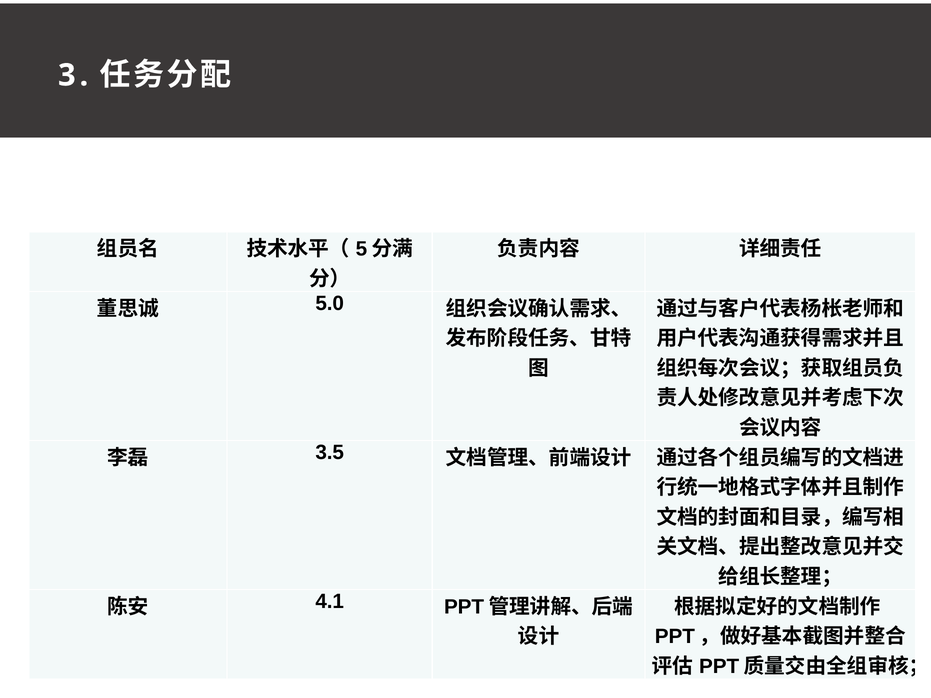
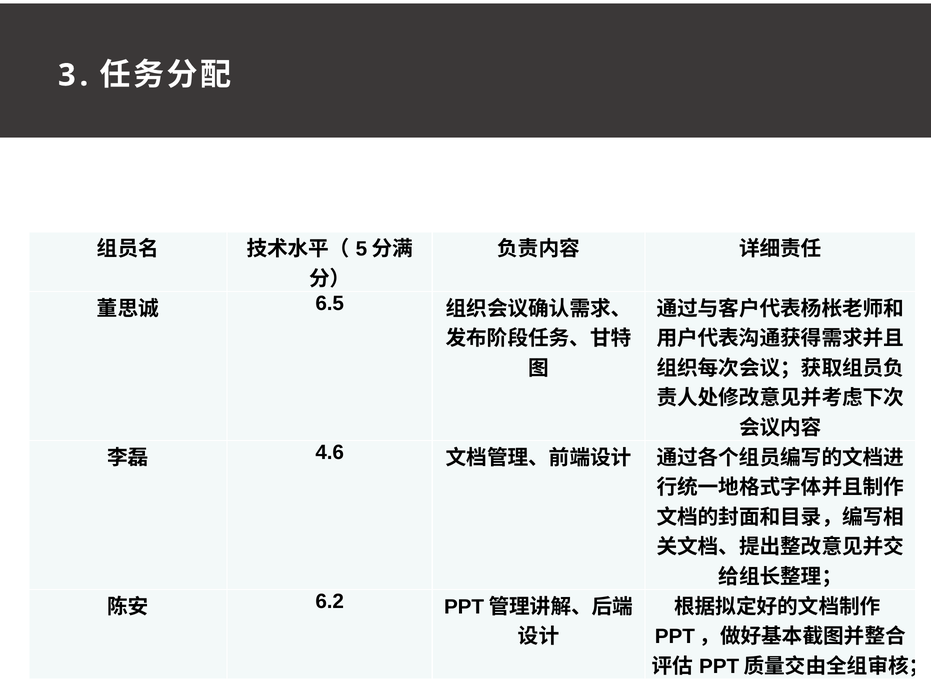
5.0: 5.0 -> 6.5
3.5: 3.5 -> 4.6
4.1: 4.1 -> 6.2
